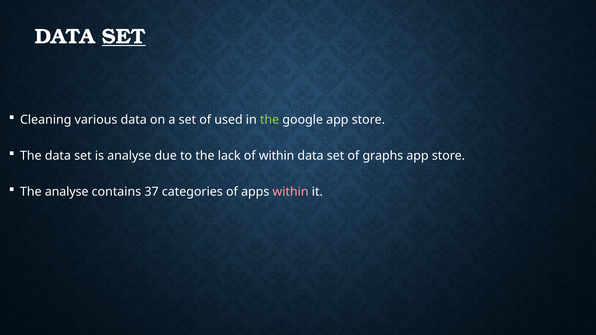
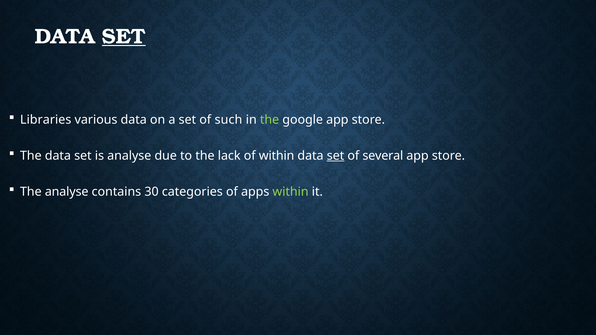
Cleaning: Cleaning -> Libraries
used: used -> such
set at (336, 156) underline: none -> present
graphs: graphs -> several
37: 37 -> 30
within at (291, 192) colour: pink -> light green
